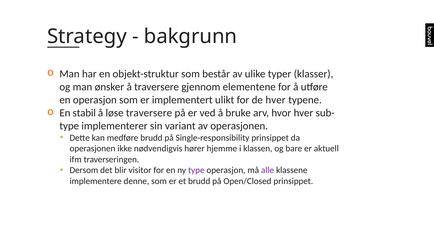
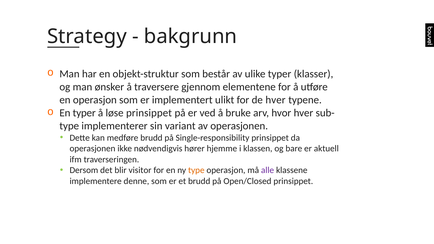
En stabil: stabil -> typer
løse traversere: traversere -> prinsippet
type at (196, 170) colour: purple -> orange
